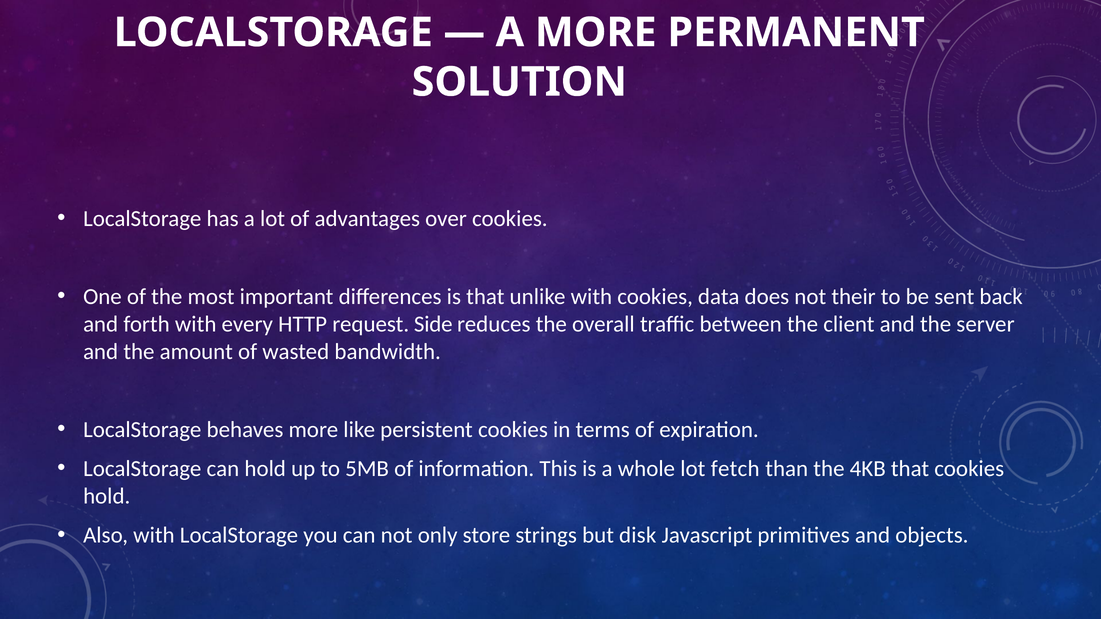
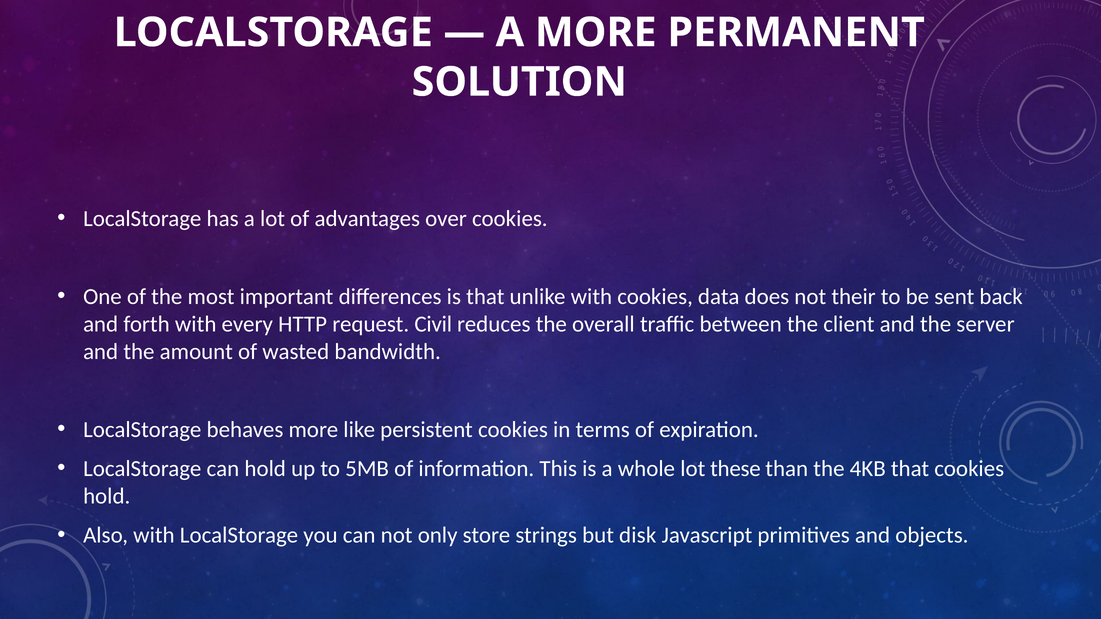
Side: Side -> Civil
fetch: fetch -> these
